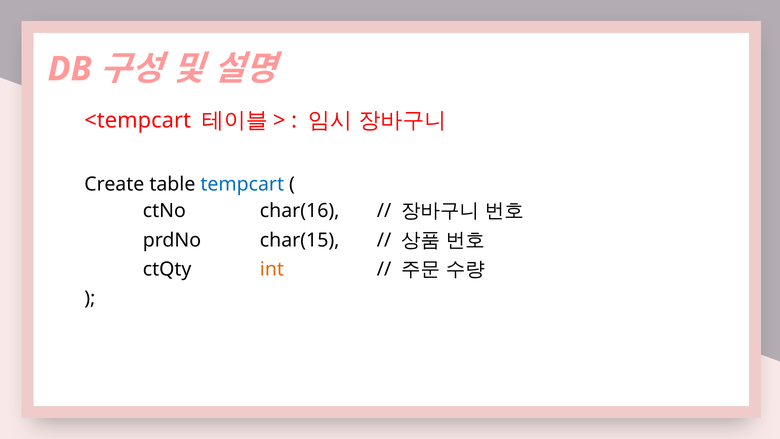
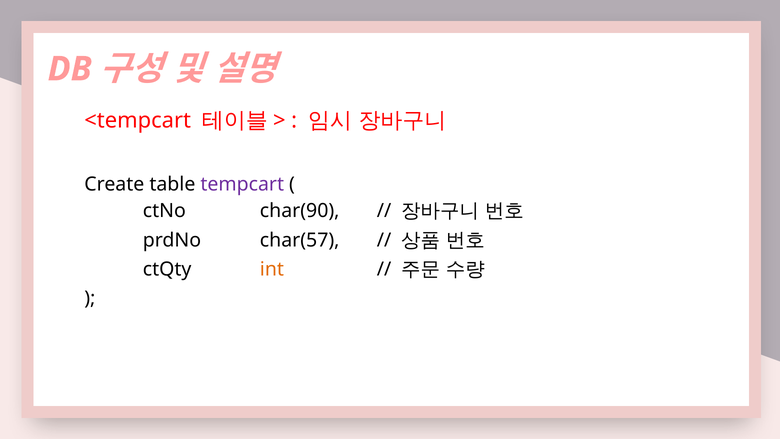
tempcart colour: blue -> purple
char(16: char(16 -> char(90
char(15: char(15 -> char(57
